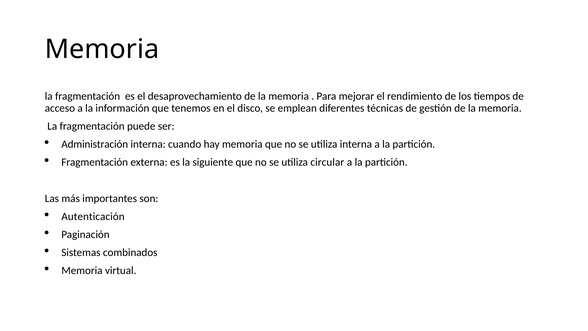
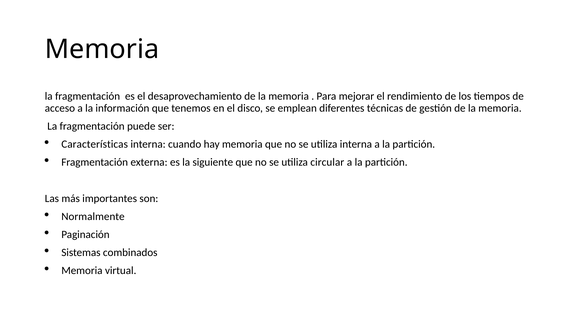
Administración: Administración -> Características
Autenticación: Autenticación -> Normalmente
